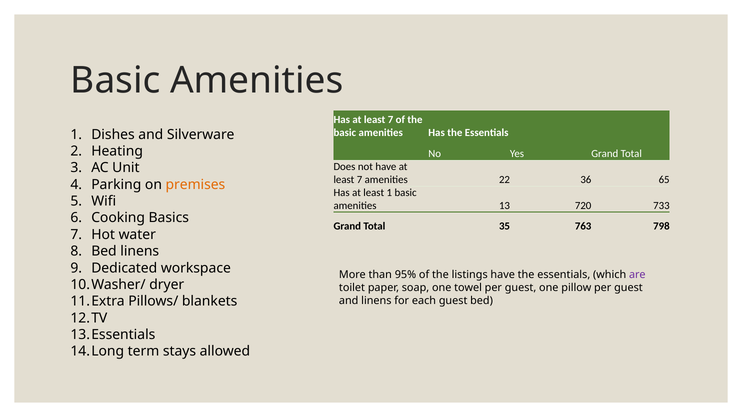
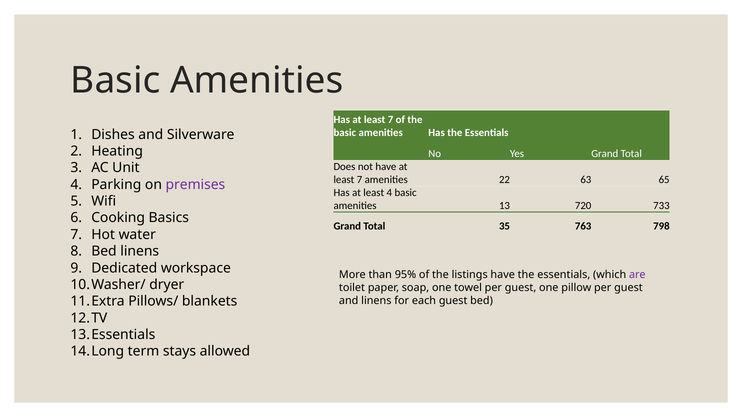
36: 36 -> 63
premises colour: orange -> purple
least 1: 1 -> 4
